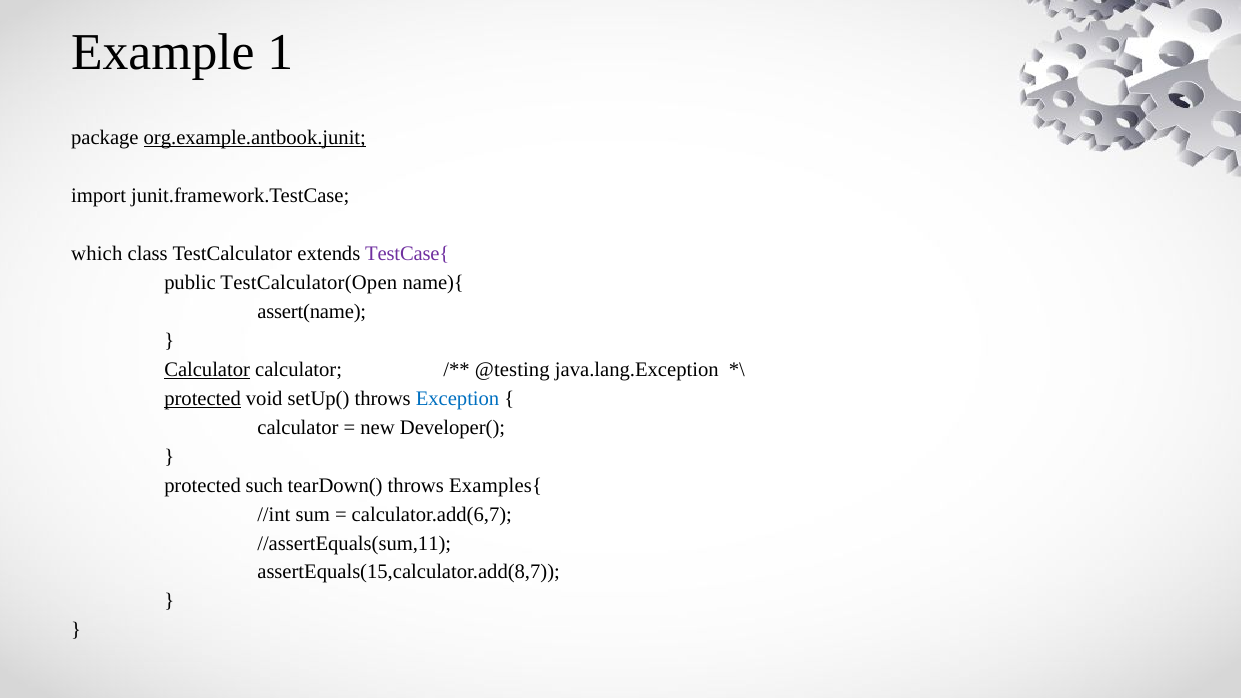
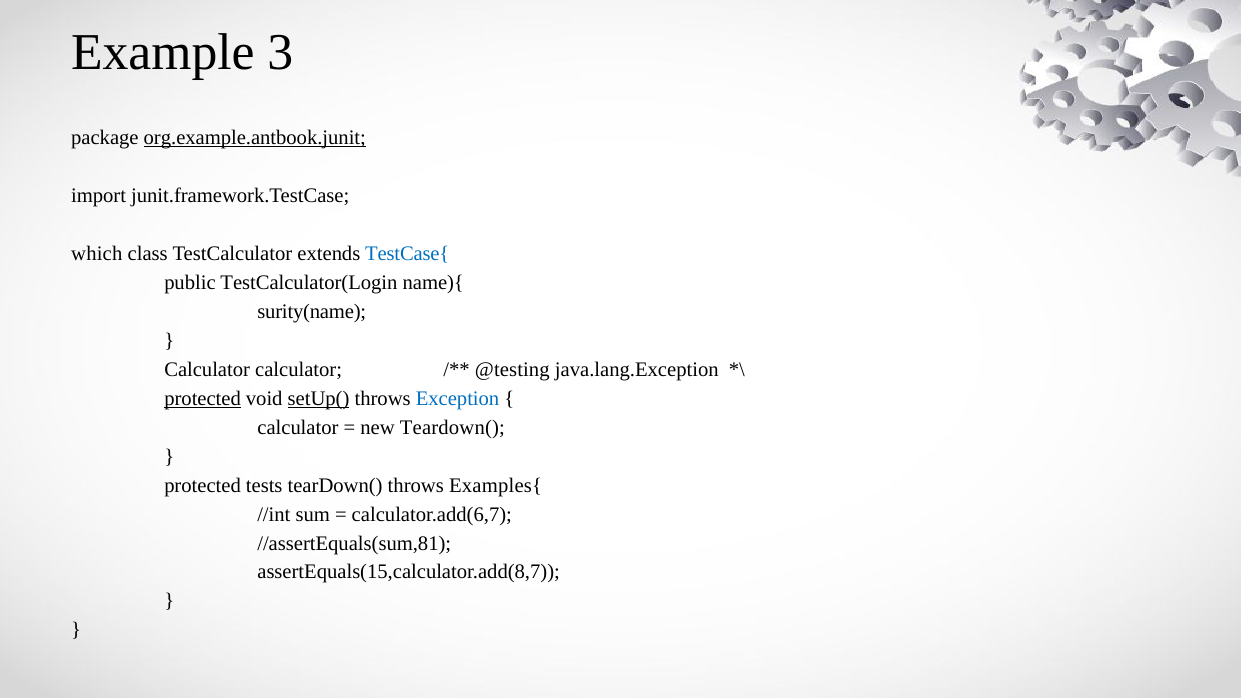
1: 1 -> 3
TestCase{ colour: purple -> blue
TestCalculator(Open: TestCalculator(Open -> TestCalculator(Login
assert(name: assert(name -> surity(name
Calculator at (207, 370) underline: present -> none
setUp( underline: none -> present
new Developer(: Developer( -> Teardown(
such: such -> tests
//assertEquals(sum,11: //assertEquals(sum,11 -> //assertEquals(sum,81
